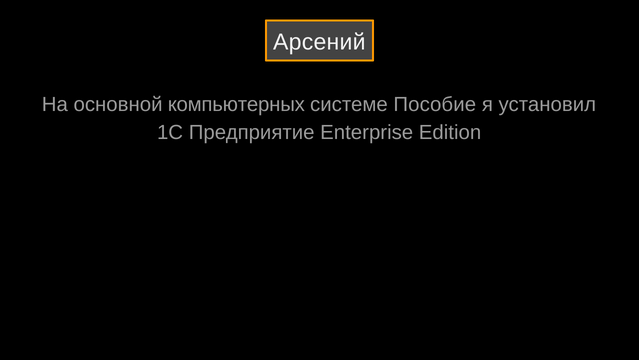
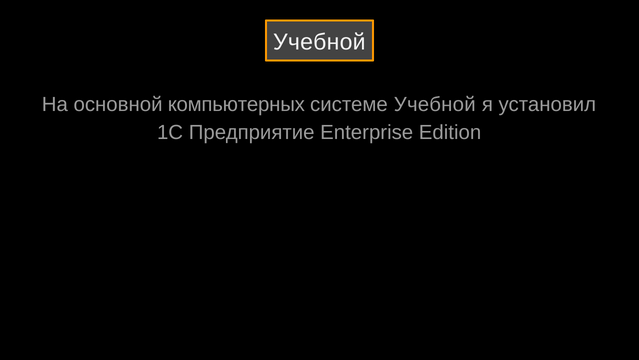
Арсений at (319, 42): Арсений -> Учебной
системе Пособие: Пособие -> Учебной
